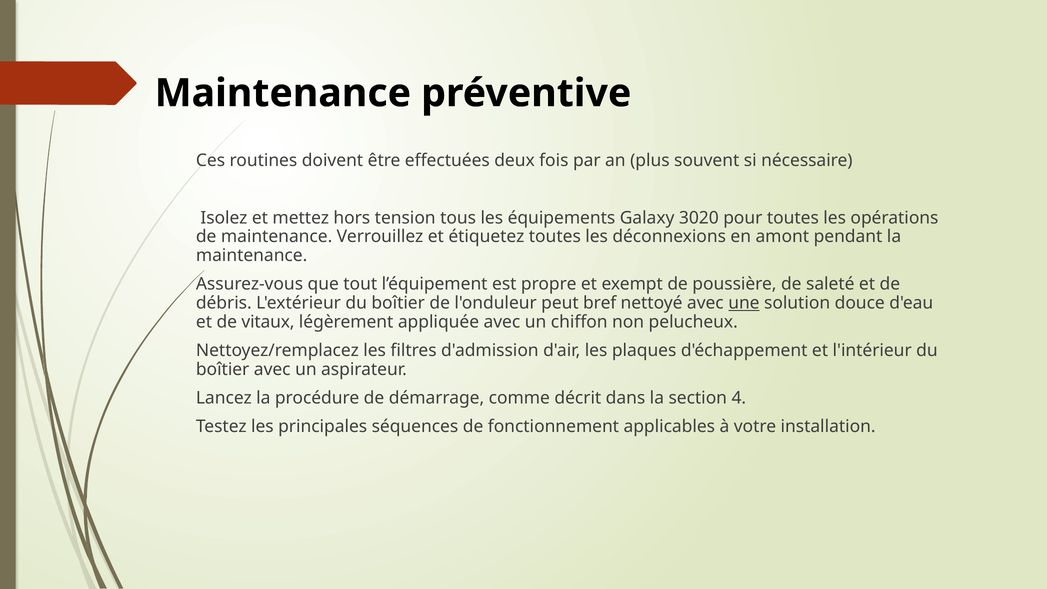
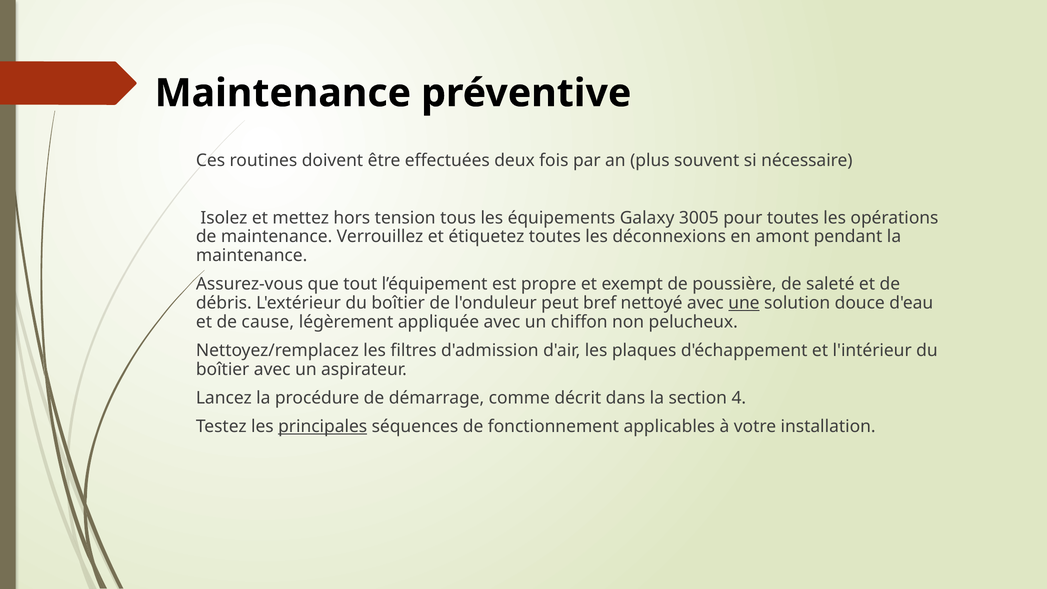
3020: 3020 -> 3005
vitaux: vitaux -> cause
principales underline: none -> present
